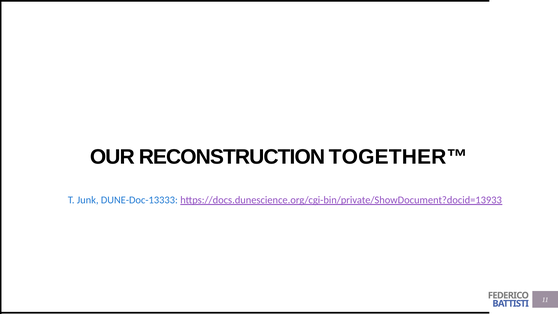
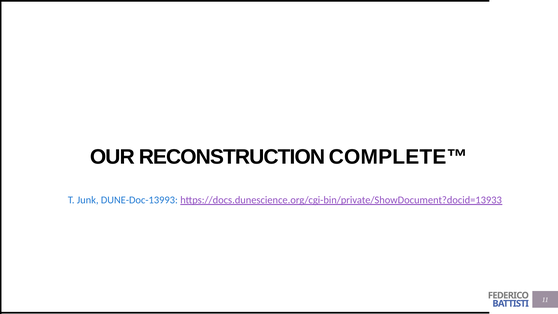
TOGETHER™: TOGETHER™ -> COMPLETE™
DUNE-Doc-13333: DUNE-Doc-13333 -> DUNE-Doc-13993
